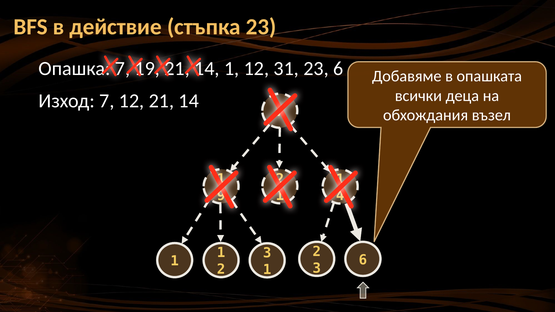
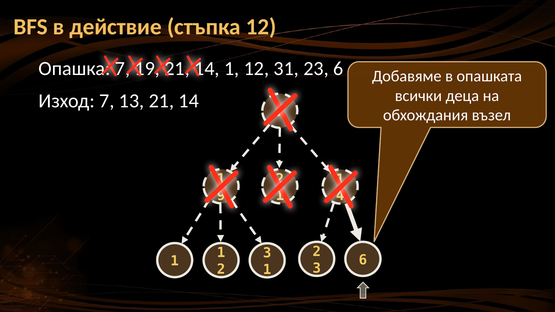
стъпка 23: 23 -> 12
7 12: 12 -> 13
